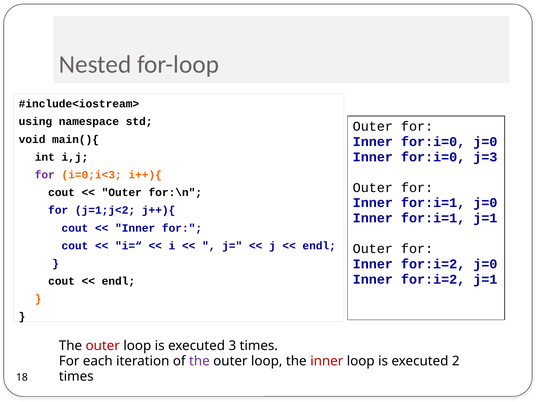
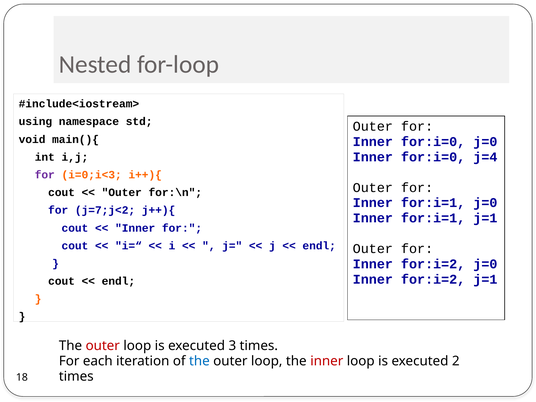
j=3: j=3 -> j=4
j=1;j<2: j=1;j<2 -> j=7;j<2
the at (199, 361) colour: purple -> blue
